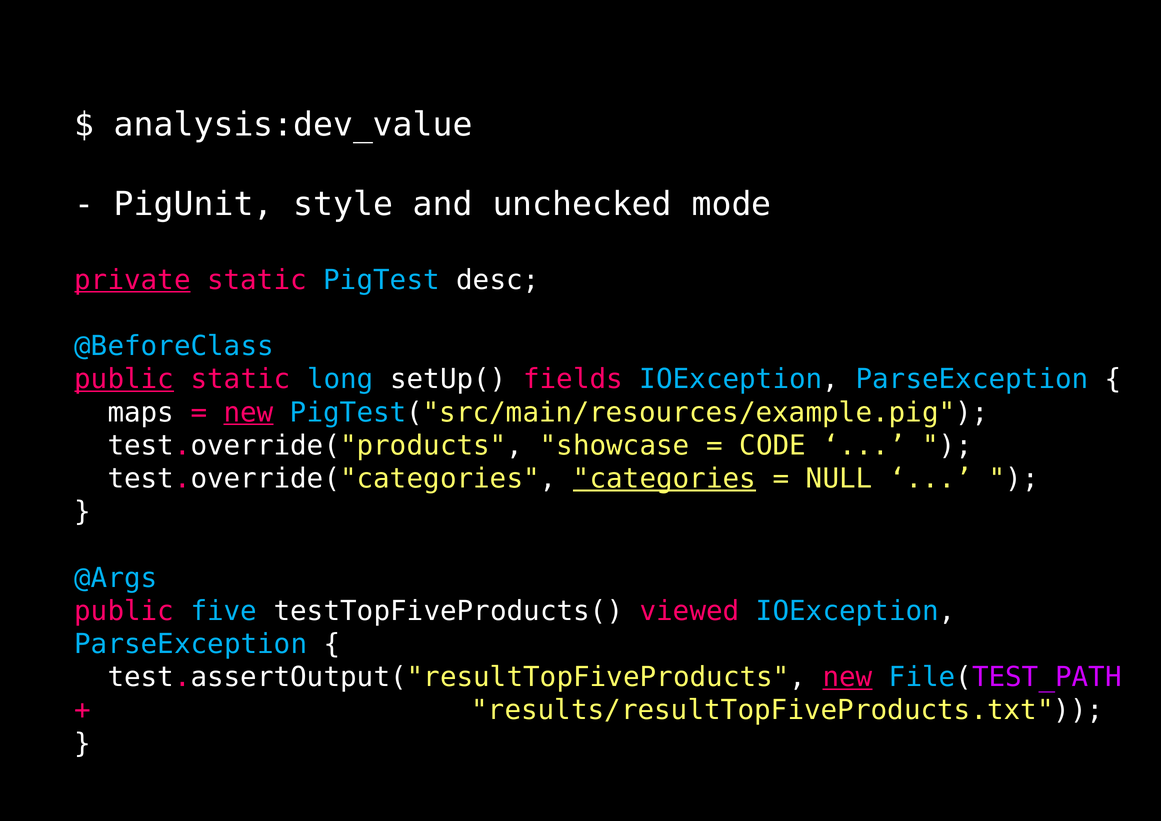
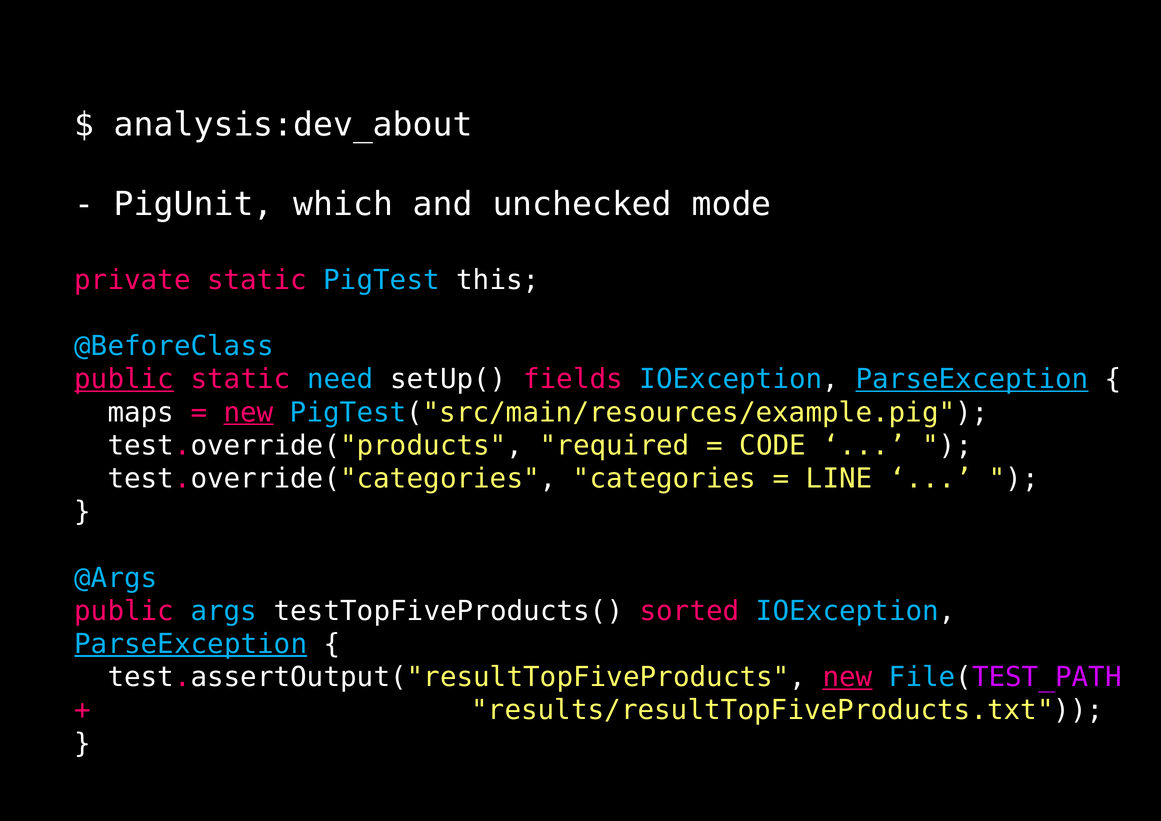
analysis:dev_value: analysis:dev_value -> analysis:dev_about
style: style -> which
private underline: present -> none
desc: desc -> this
long: long -> need
ParseException at (972, 379) underline: none -> present
showcase: showcase -> required
categories underline: present -> none
NULL: NULL -> LINE
five: five -> args
viewed: viewed -> sorted
ParseException at (191, 644) underline: none -> present
